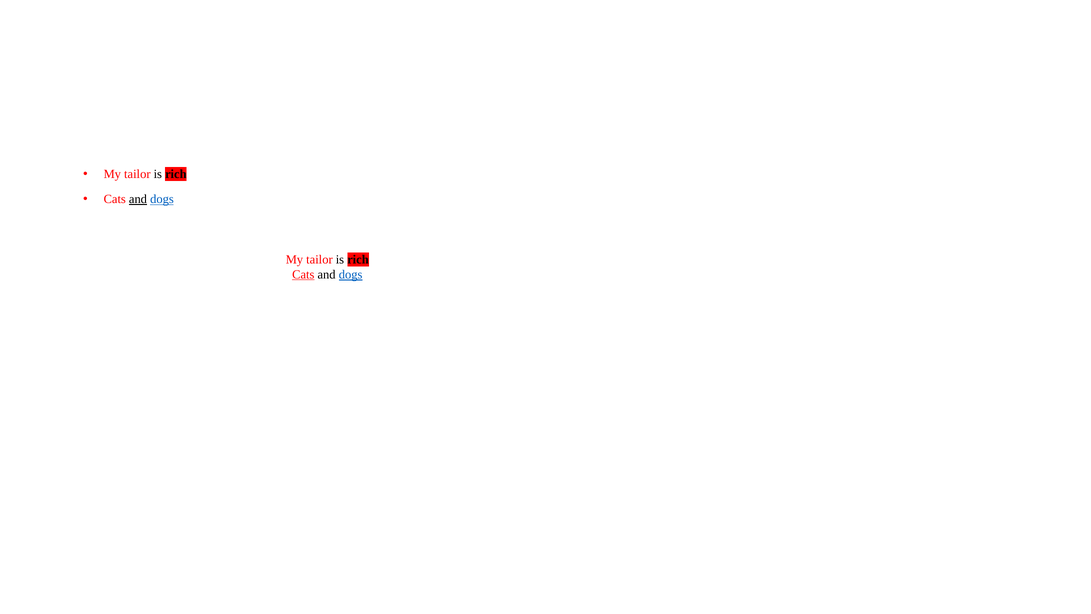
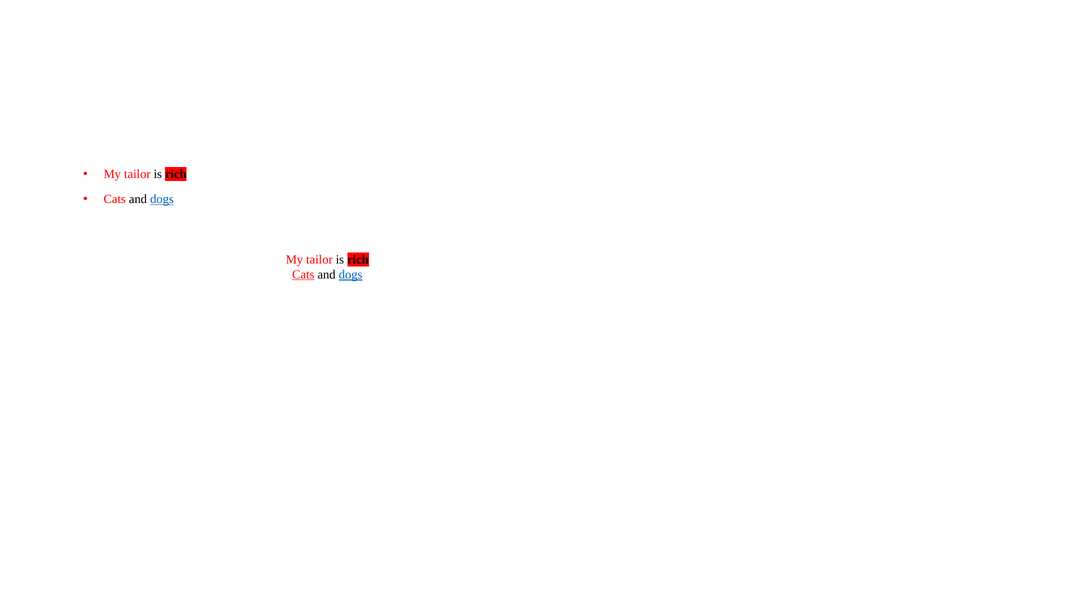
and at (138, 199) underline: present -> none
